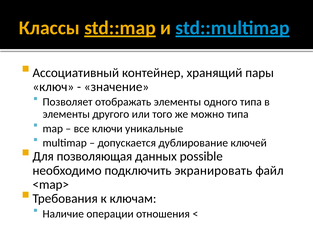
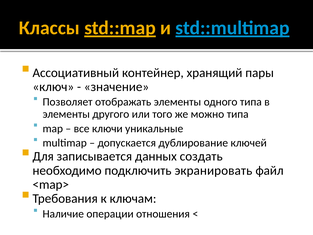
позволяющая: позволяющая -> записывается
possible: possible -> создать
